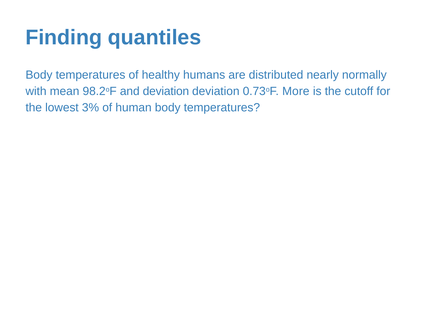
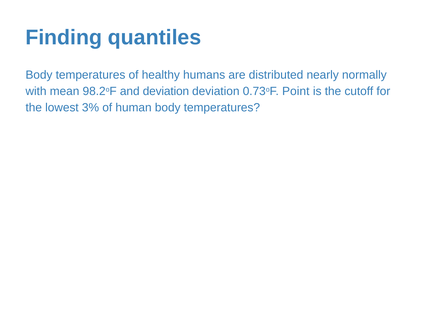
More: More -> Point
